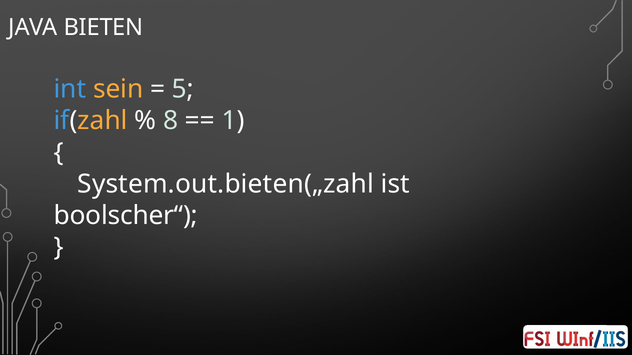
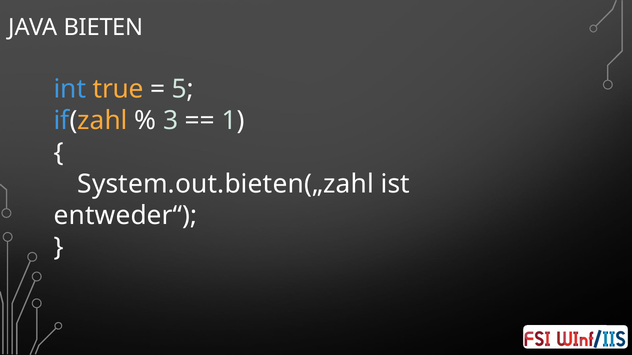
sein: sein -> true
8: 8 -> 3
boolscher“: boolscher“ -> entweder“
